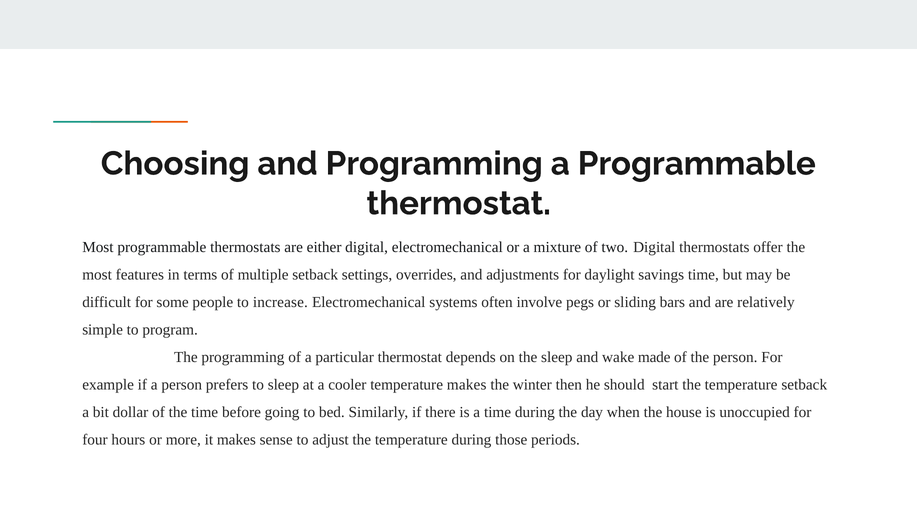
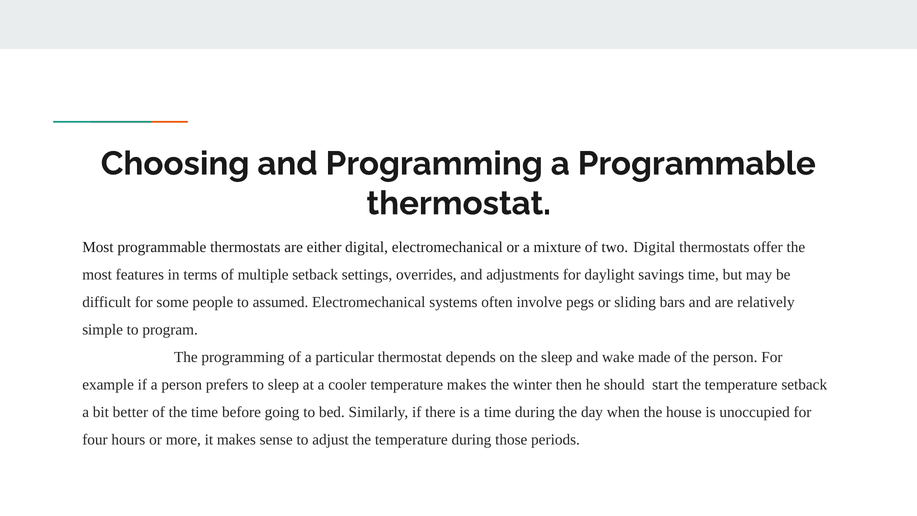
increase: increase -> assumed
dollar: dollar -> better
